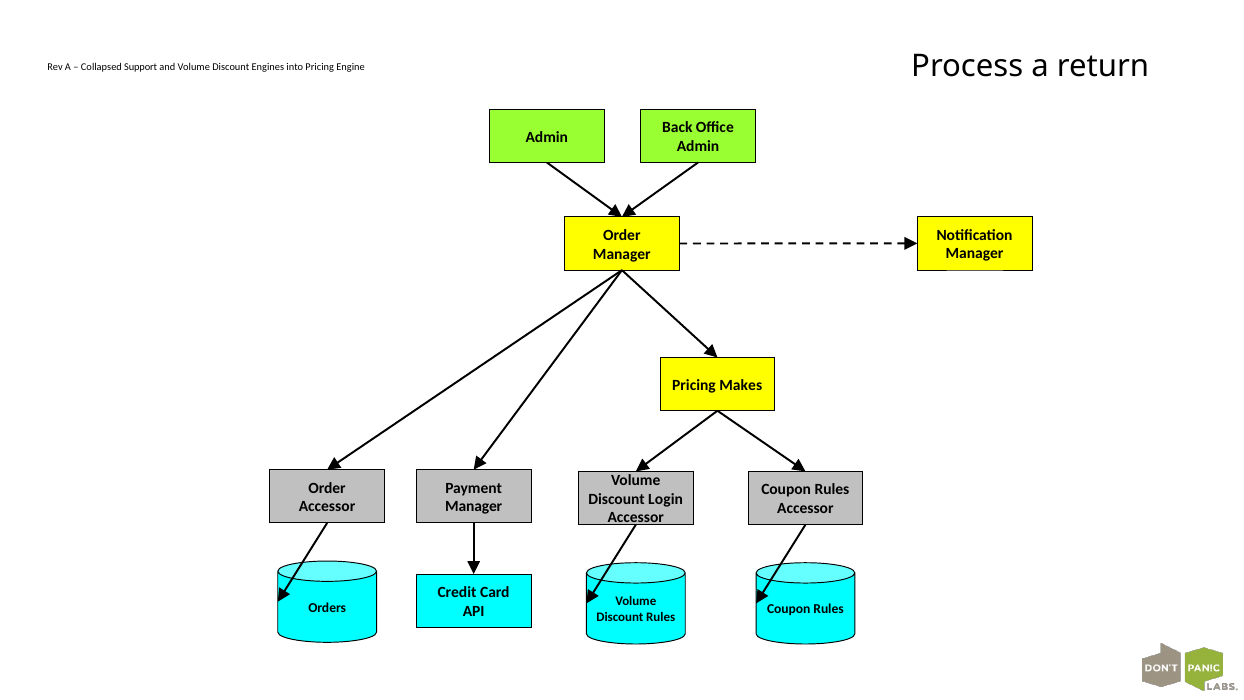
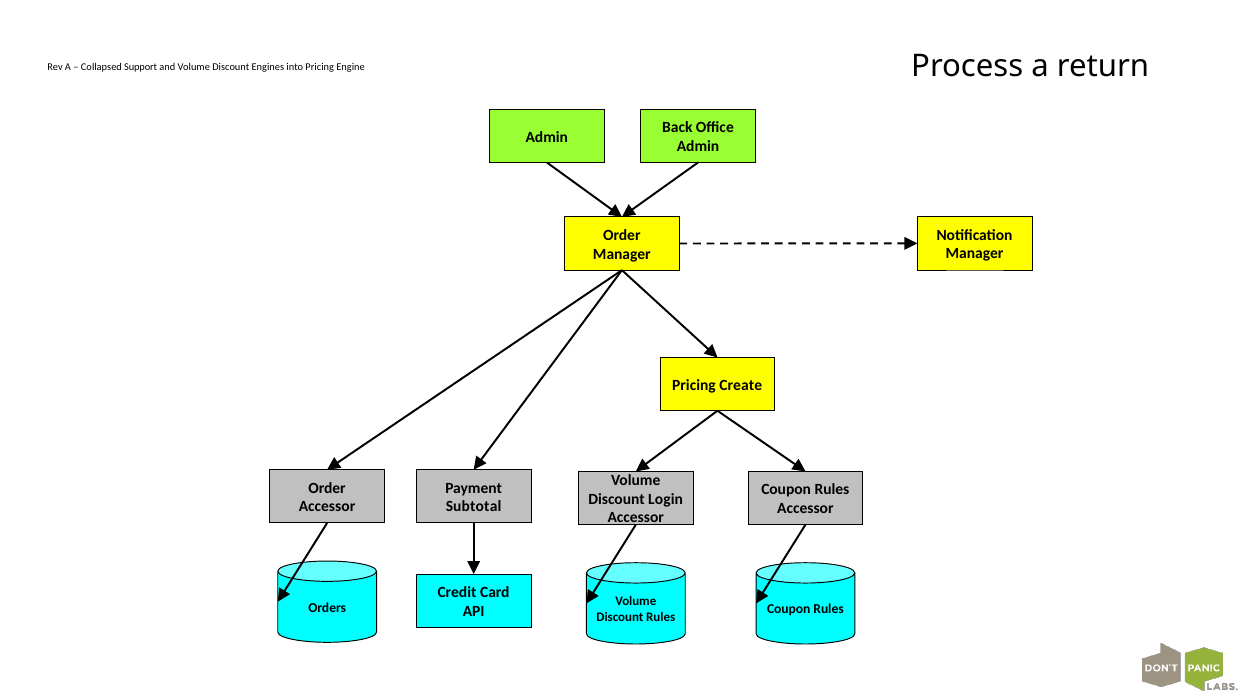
Makes: Makes -> Create
Manager at (474, 507): Manager -> Subtotal
